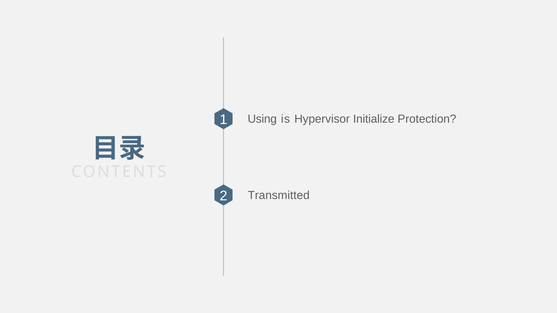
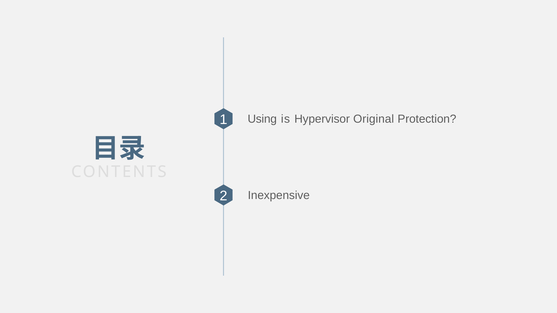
Initialize: Initialize -> Original
Transmitted: Transmitted -> Inexpensive
